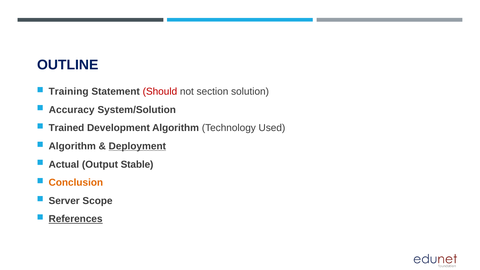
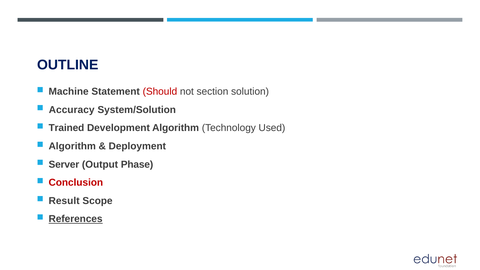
Training: Training -> Machine
Deployment underline: present -> none
Actual: Actual -> Server
Stable: Stable -> Phase
Conclusion colour: orange -> red
Server: Server -> Result
